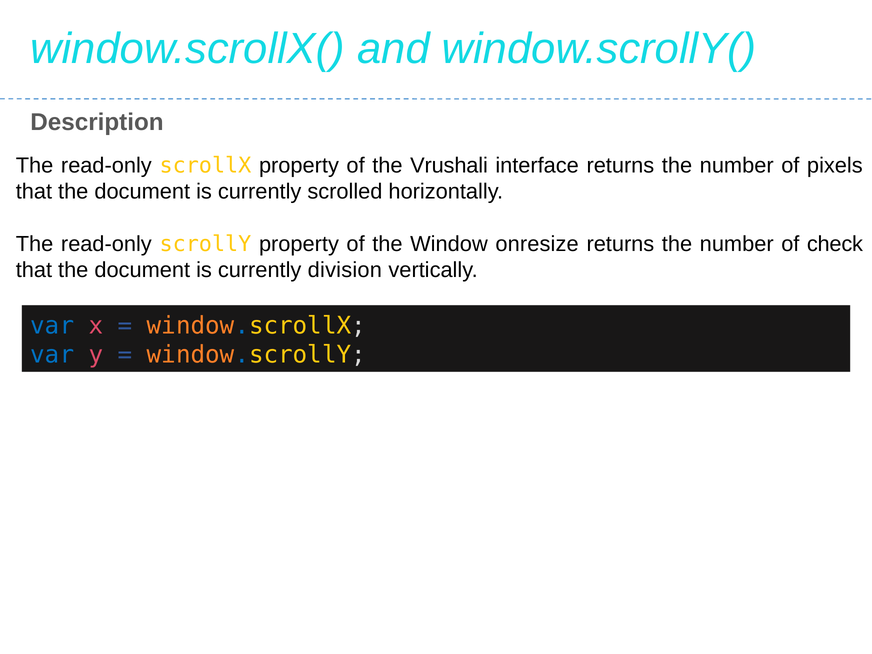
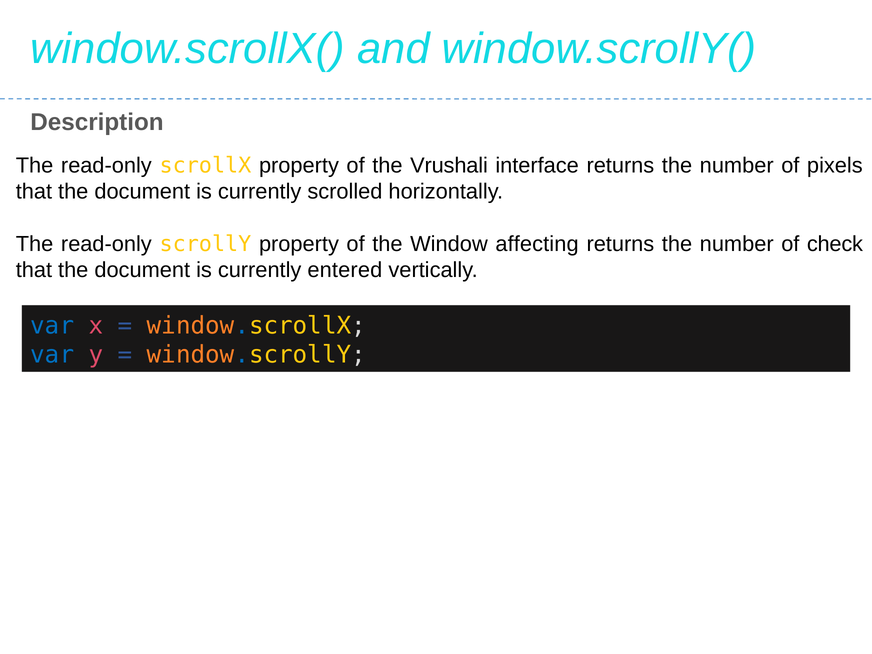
onresize: onresize -> affecting
division: division -> entered
